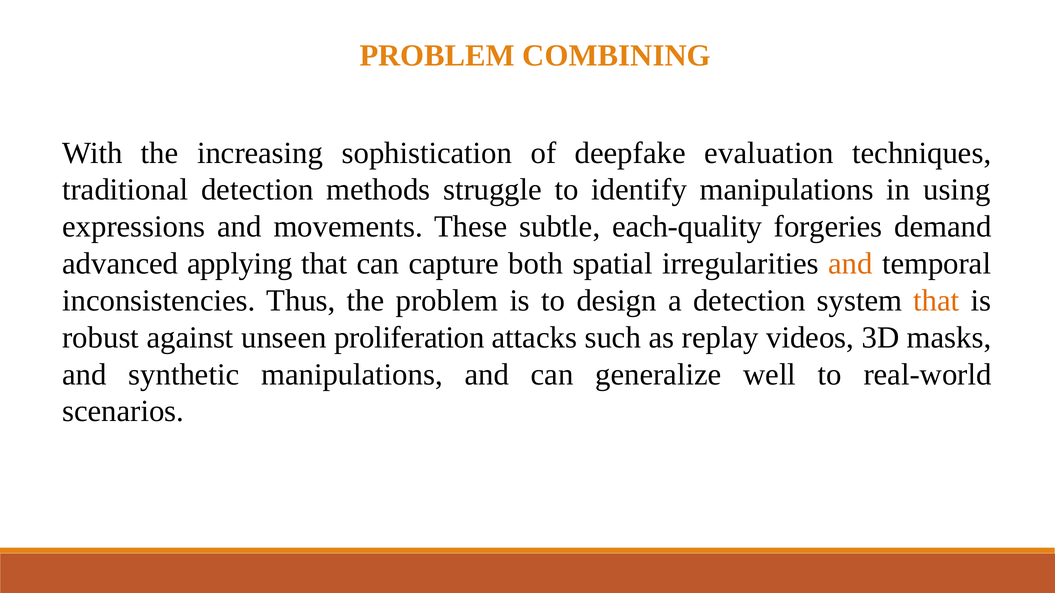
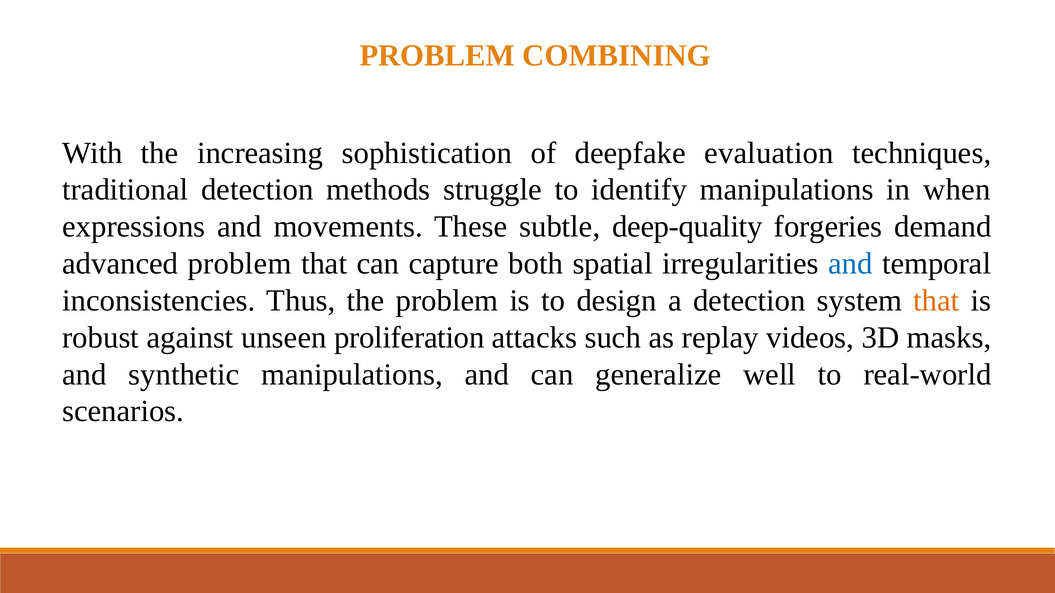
using: using -> when
each-quality: each-quality -> deep-quality
advanced applying: applying -> problem
and at (850, 264) colour: orange -> blue
